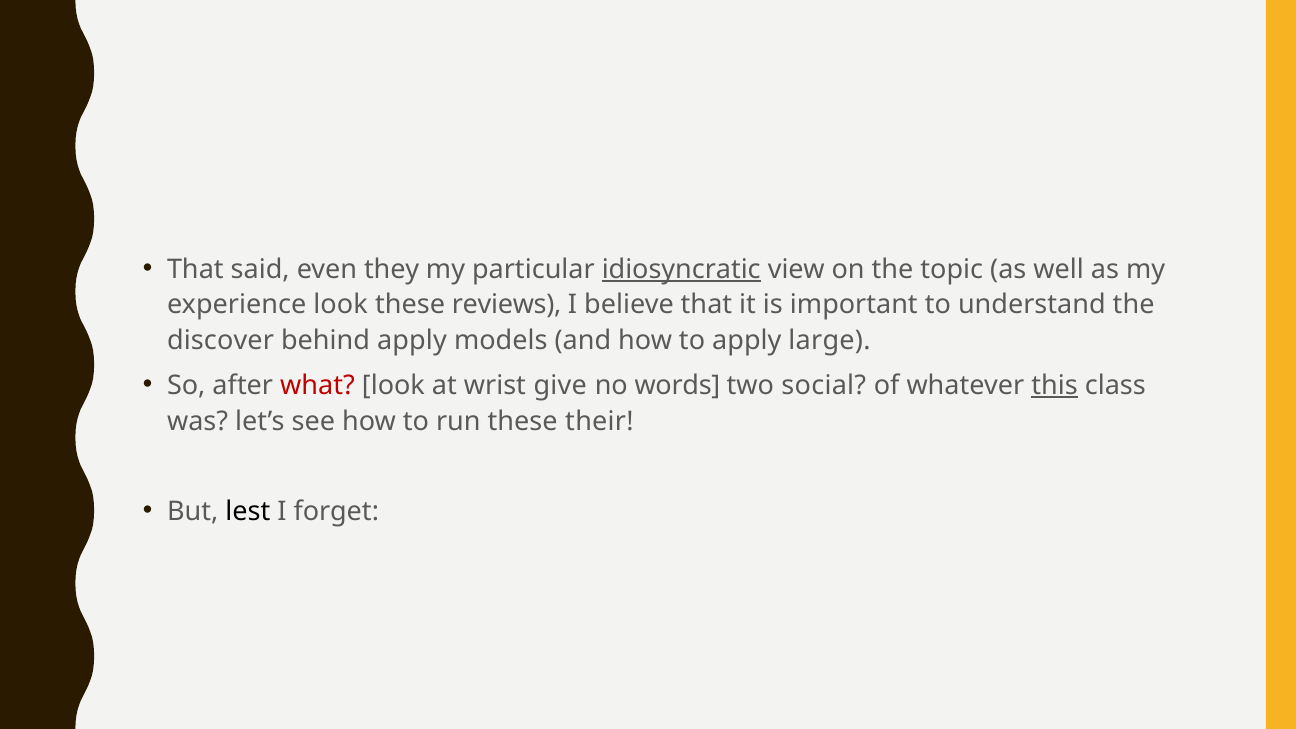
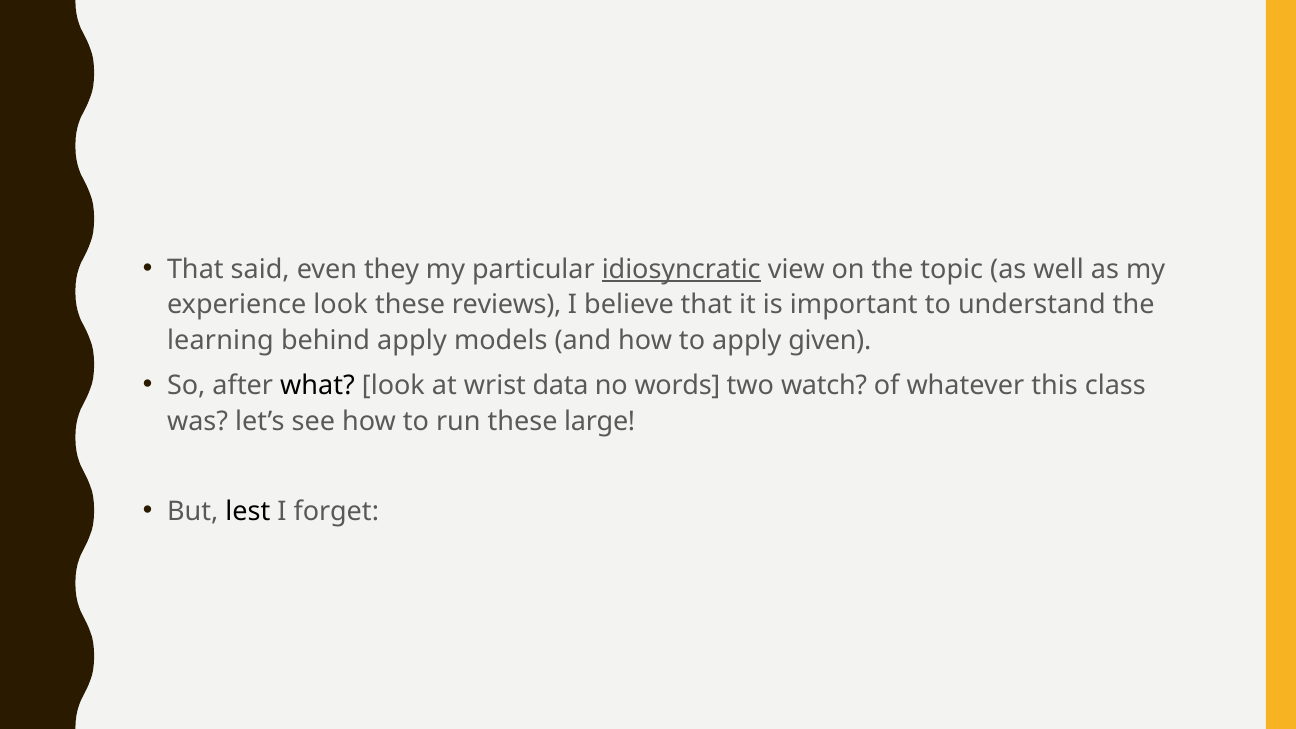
discover: discover -> learning
large: large -> given
what colour: red -> black
give: give -> data
social: social -> watch
this underline: present -> none
their: their -> large
